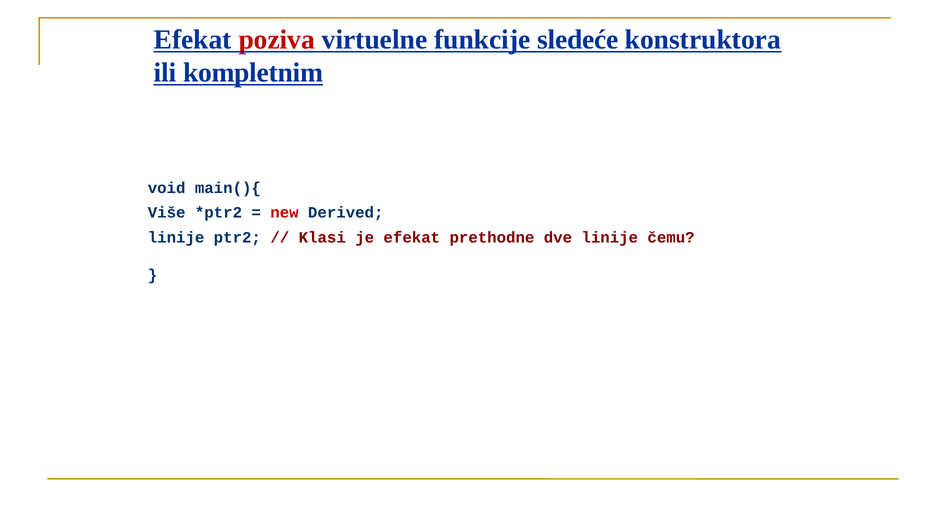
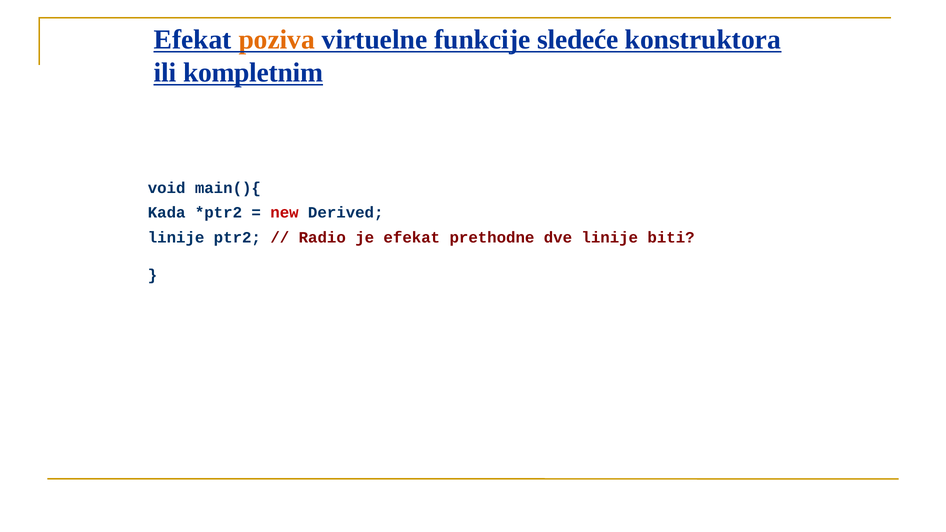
poziva colour: red -> orange
Više: Više -> Kada
Klasi: Klasi -> Radio
čemu: čemu -> biti
